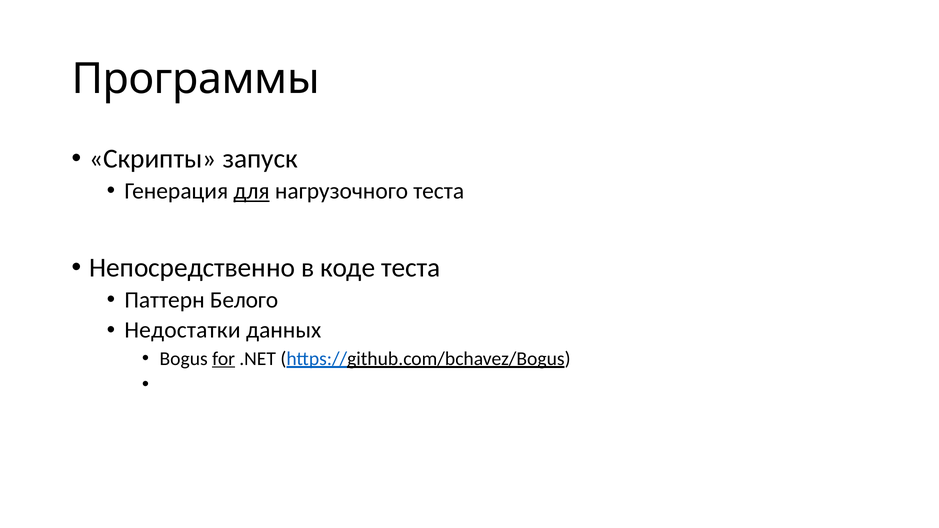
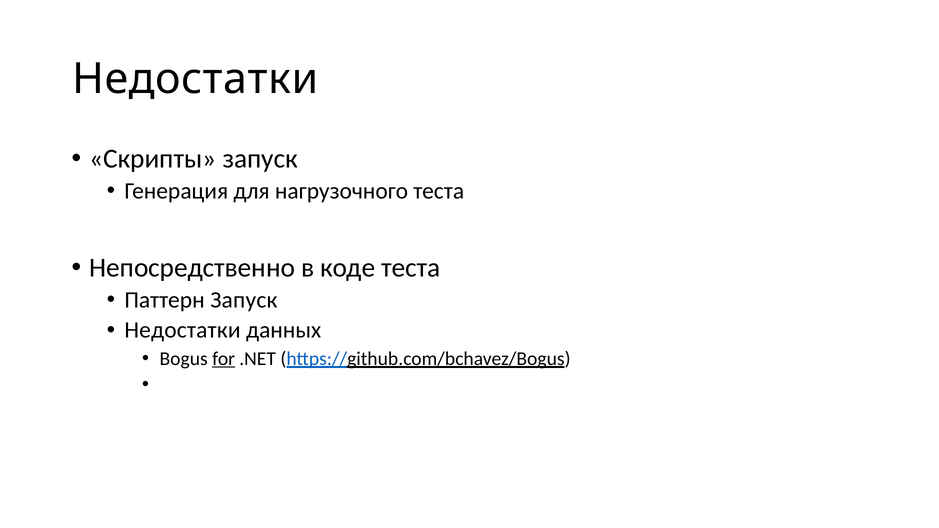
Программы at (196, 79): Программы -> Недостатки
для underline: present -> none
Паттерн Белого: Белого -> Запуск
